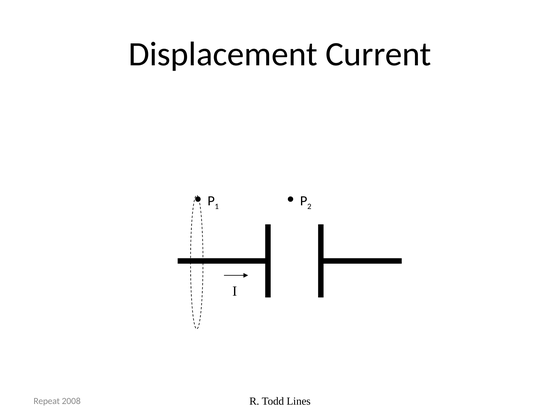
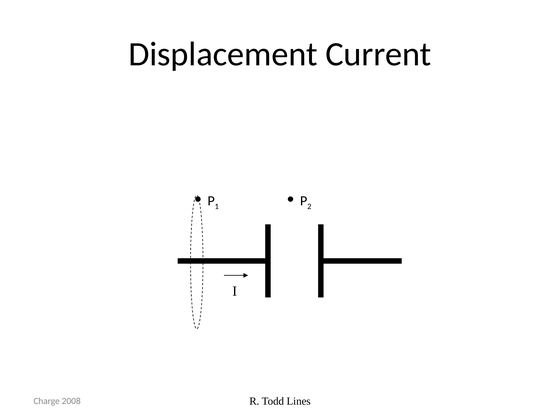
Repeat: Repeat -> Charge
